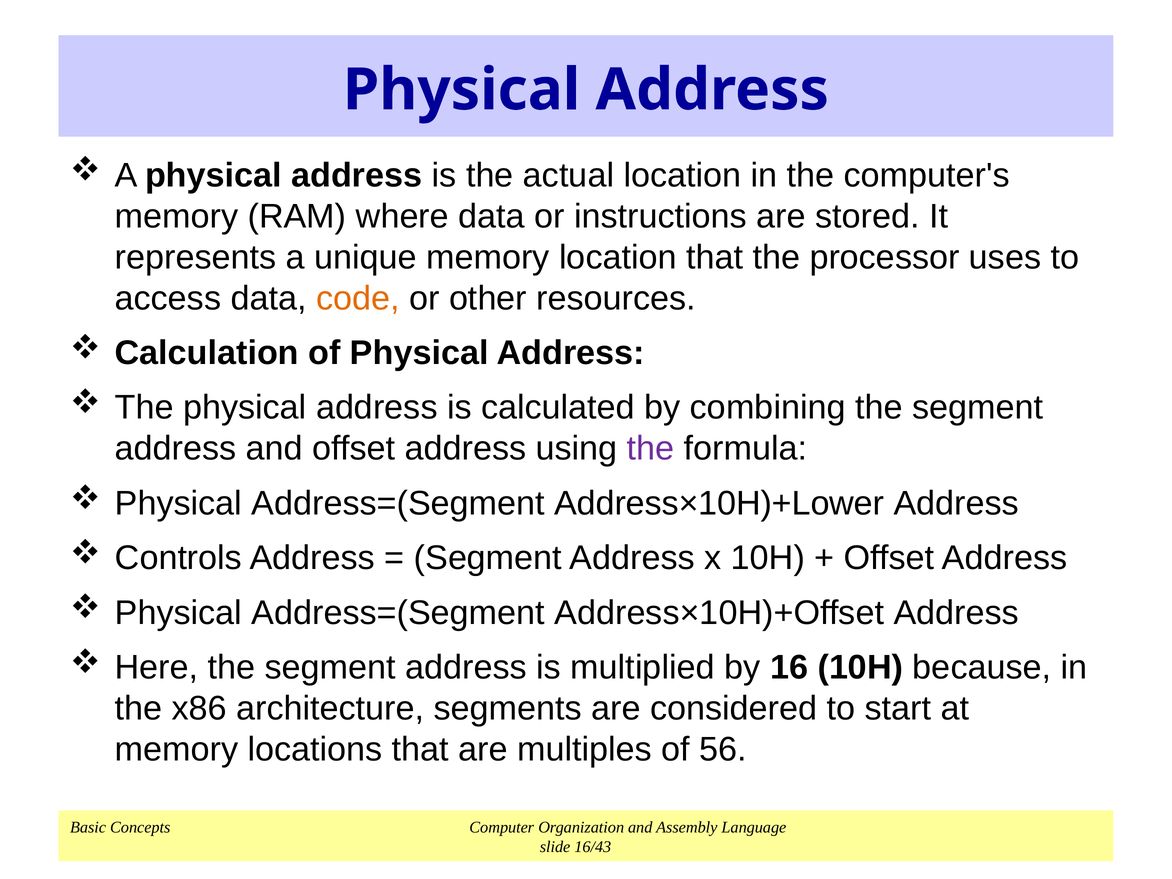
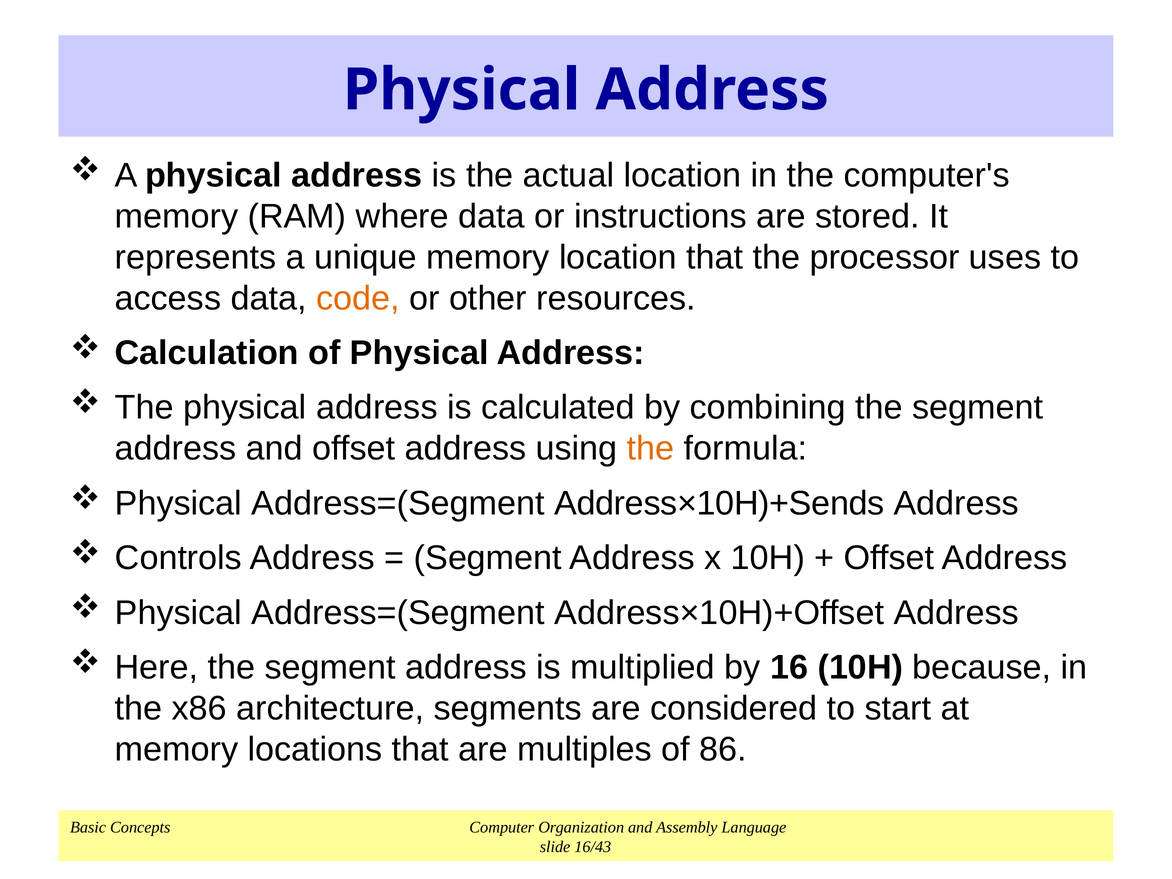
the at (651, 449) colour: purple -> orange
Address×10H)+Lower: Address×10H)+Lower -> Address×10H)+Sends
56: 56 -> 86
